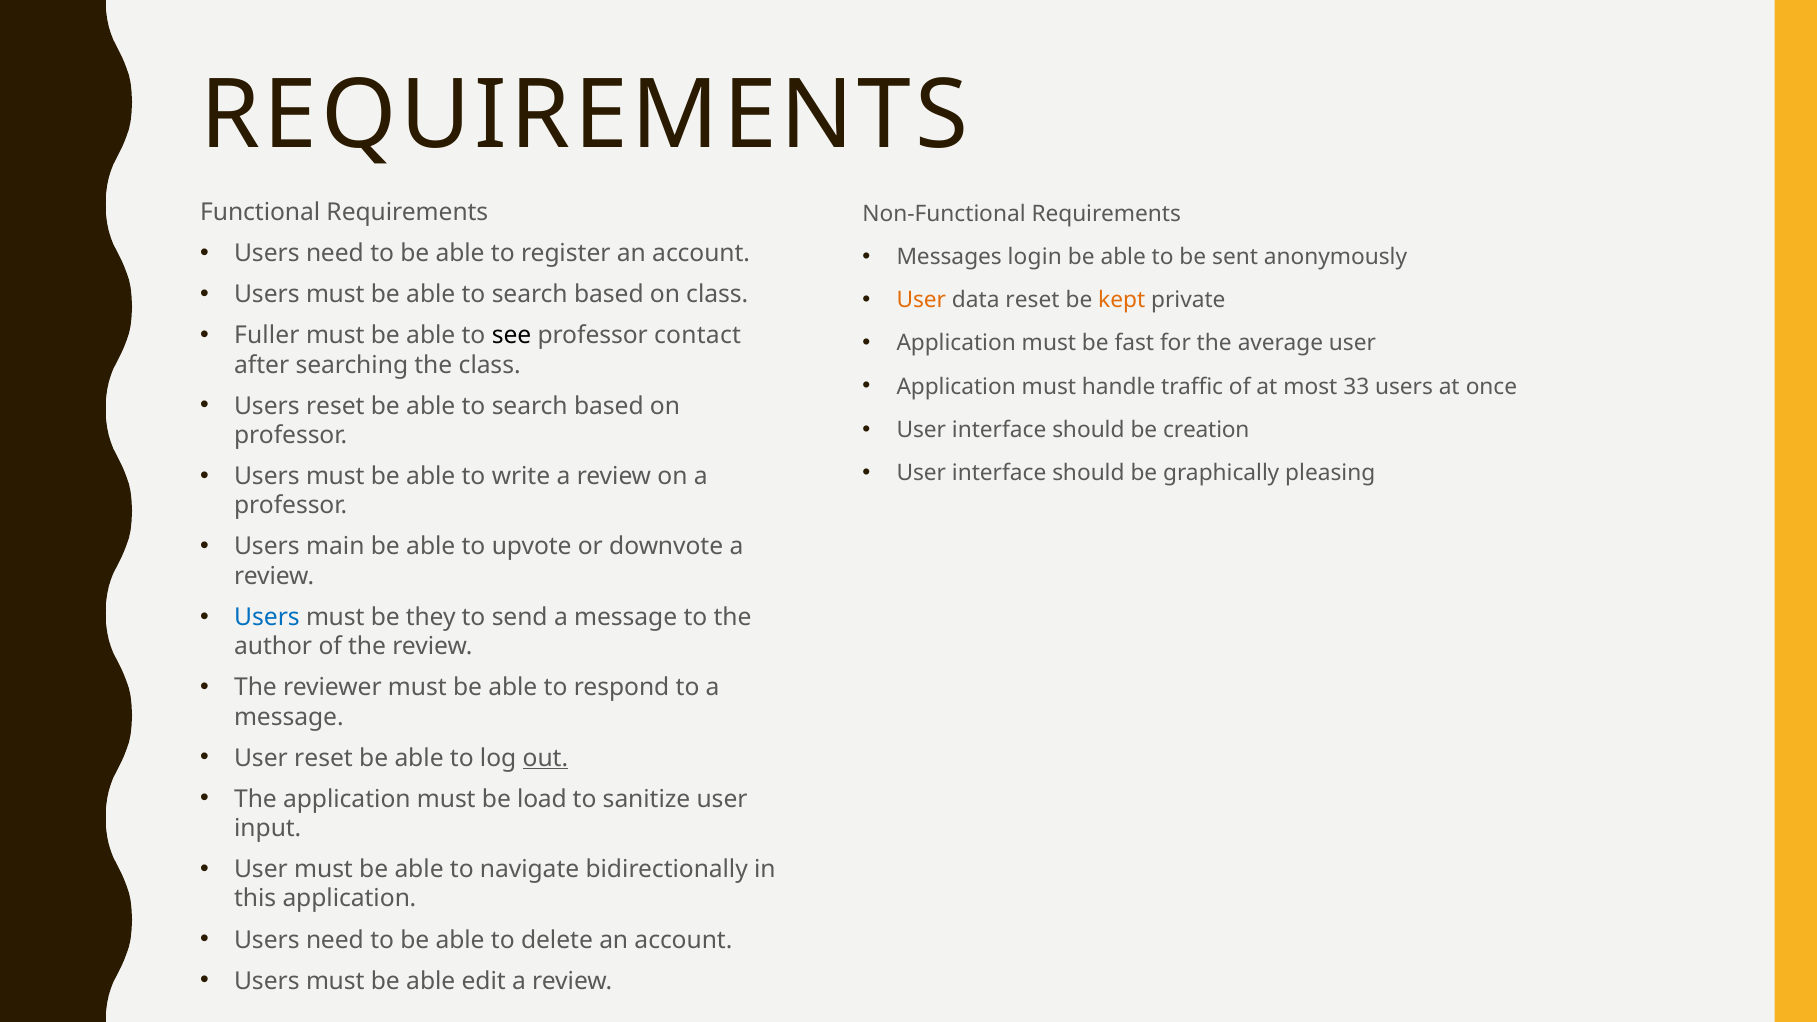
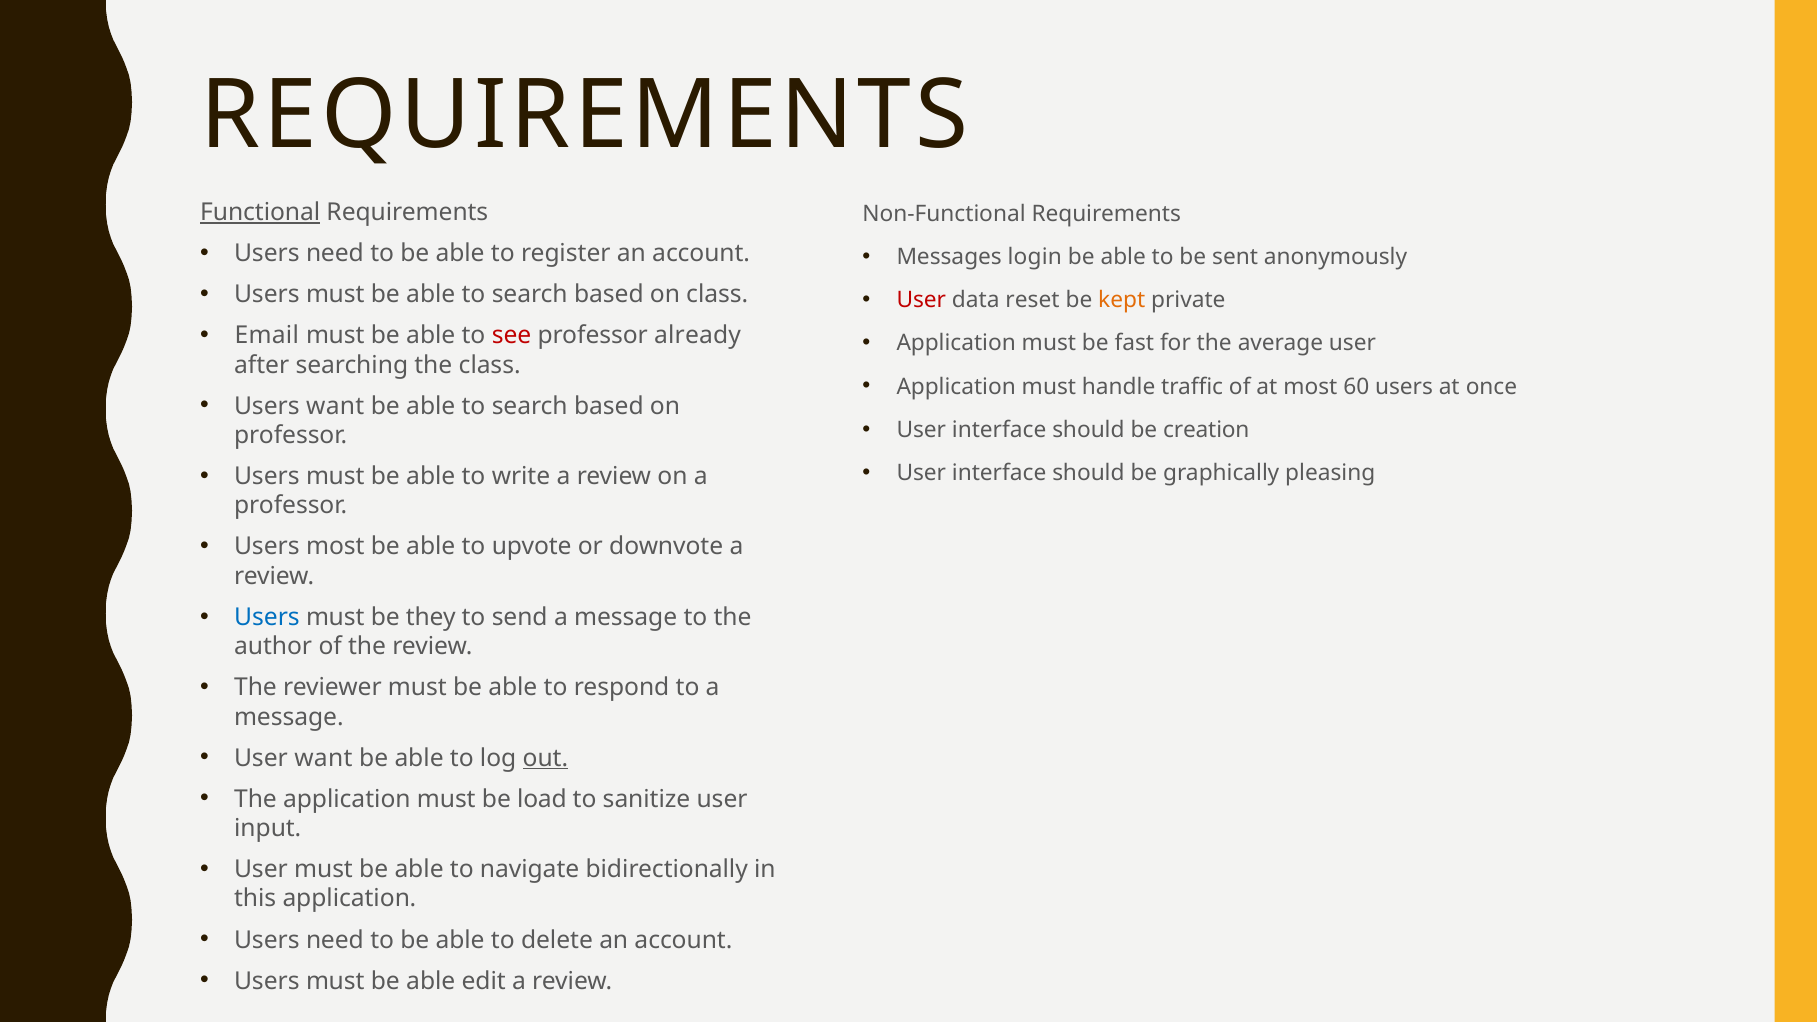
Functional underline: none -> present
User at (921, 300) colour: orange -> red
Fuller: Fuller -> Email
see colour: black -> red
contact: contact -> already
33: 33 -> 60
Users reset: reset -> want
Users main: main -> most
User reset: reset -> want
